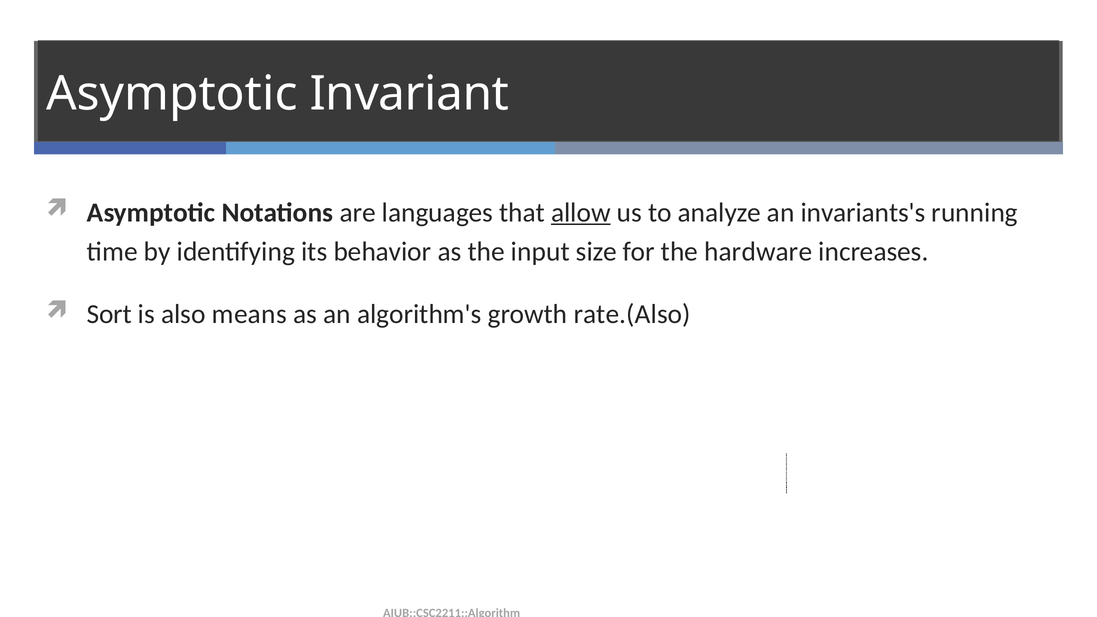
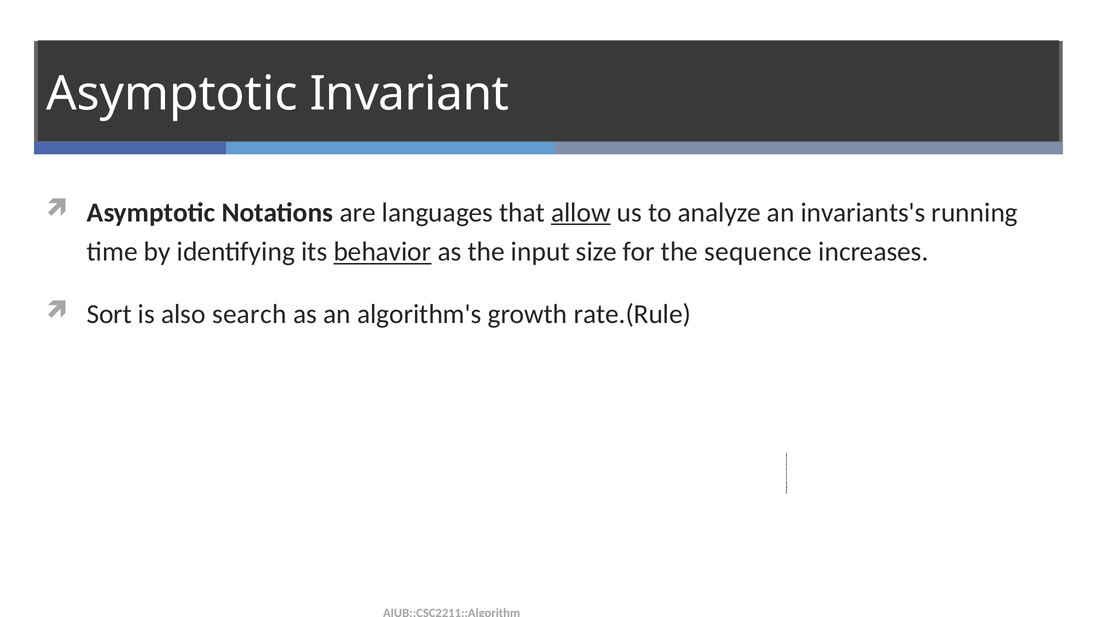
behavior underline: none -> present
hardware: hardware -> sequence
means: means -> search
rate.(Also: rate.(Also -> rate.(Rule
